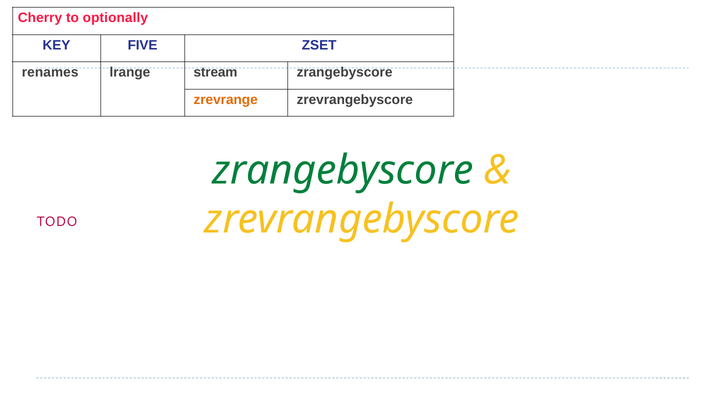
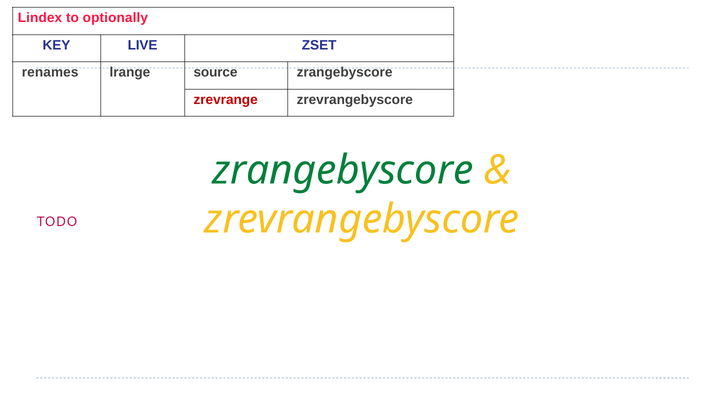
Cherry: Cherry -> Lindex
FIVE: FIVE -> LIVE
stream: stream -> source
zrevrange colour: orange -> red
